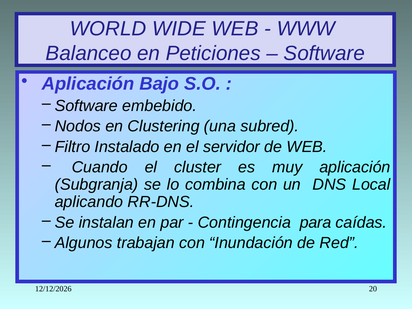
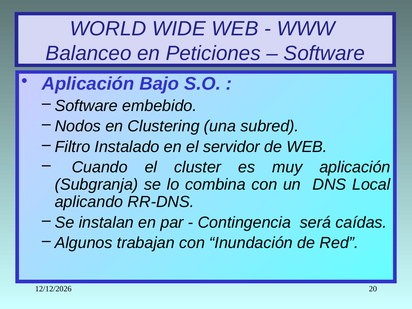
para: para -> será
